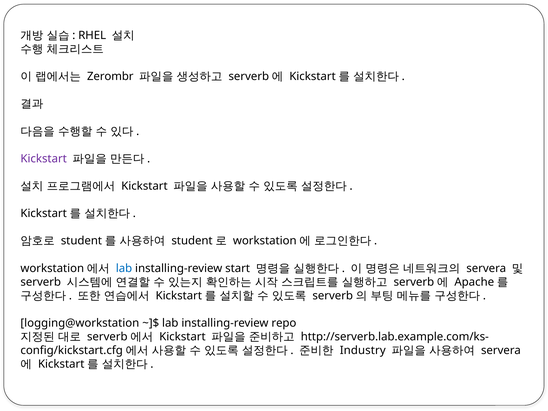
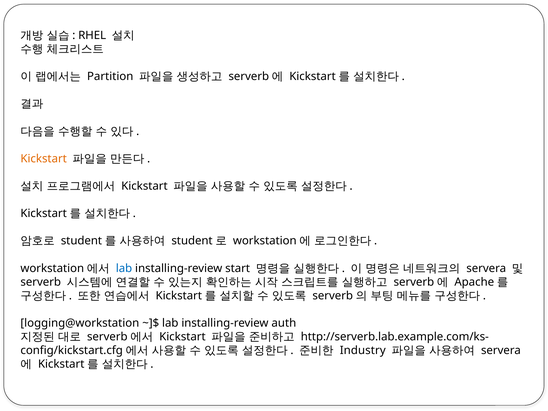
Zerombr: Zerombr -> Partition
Kickstart at (44, 159) colour: purple -> orange
repo: repo -> auth
